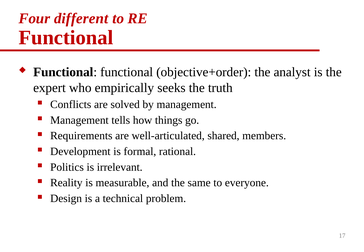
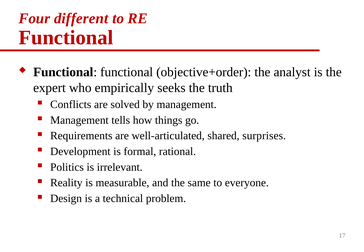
members: members -> surprises
